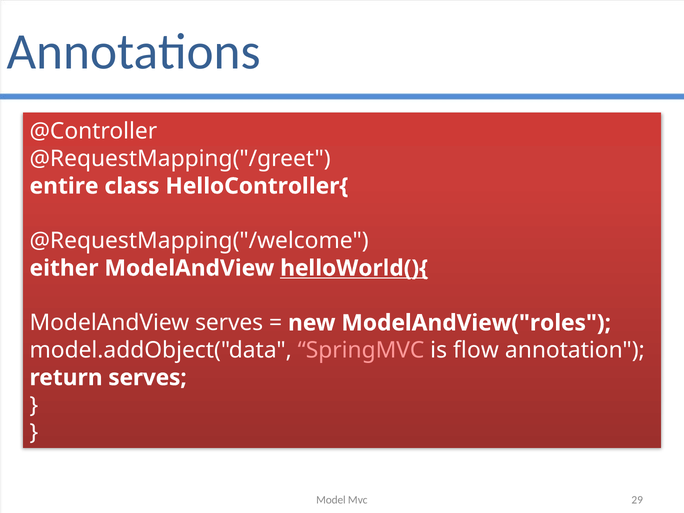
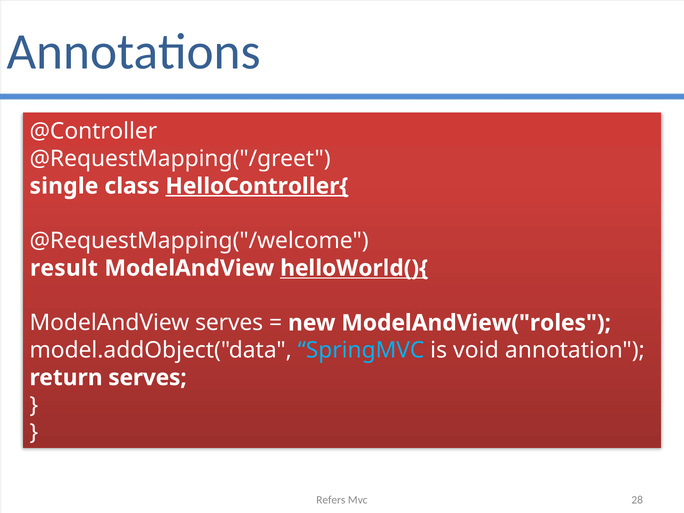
entire: entire -> single
HelloController{ underline: none -> present
either: either -> result
SpringMVC colour: pink -> light blue
flow: flow -> void
Model: Model -> Refers
29: 29 -> 28
